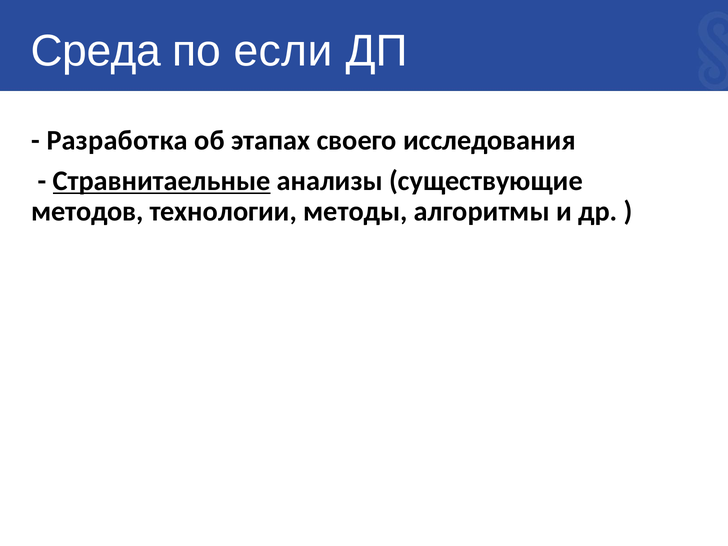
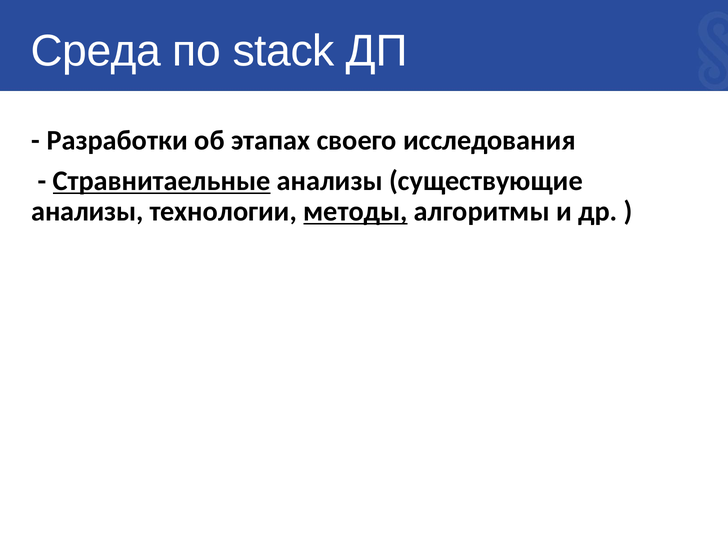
если: если -> stack
Разработка: Разработка -> Разработки
методов at (87, 212): методов -> анализы
методы underline: none -> present
